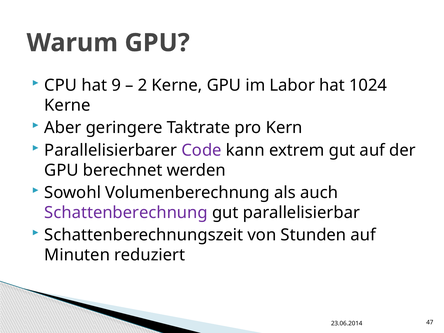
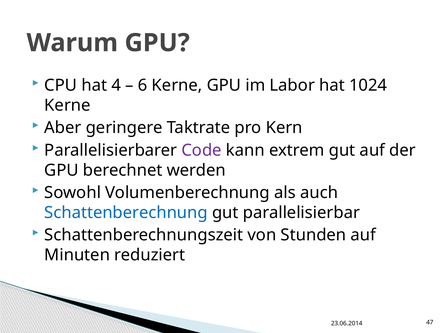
9: 9 -> 4
2: 2 -> 6
Schattenberechnung colour: purple -> blue
